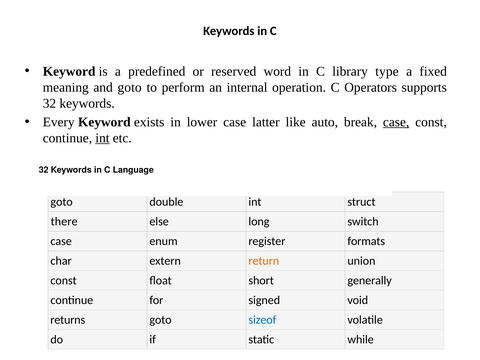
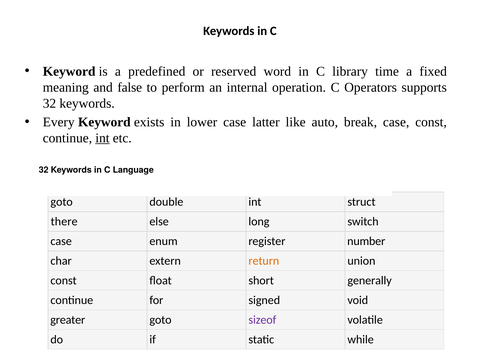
type: type -> time
and goto: goto -> false
case at (396, 122) underline: present -> none
formats: formats -> number
returns: returns -> greater
sizeof colour: blue -> purple
